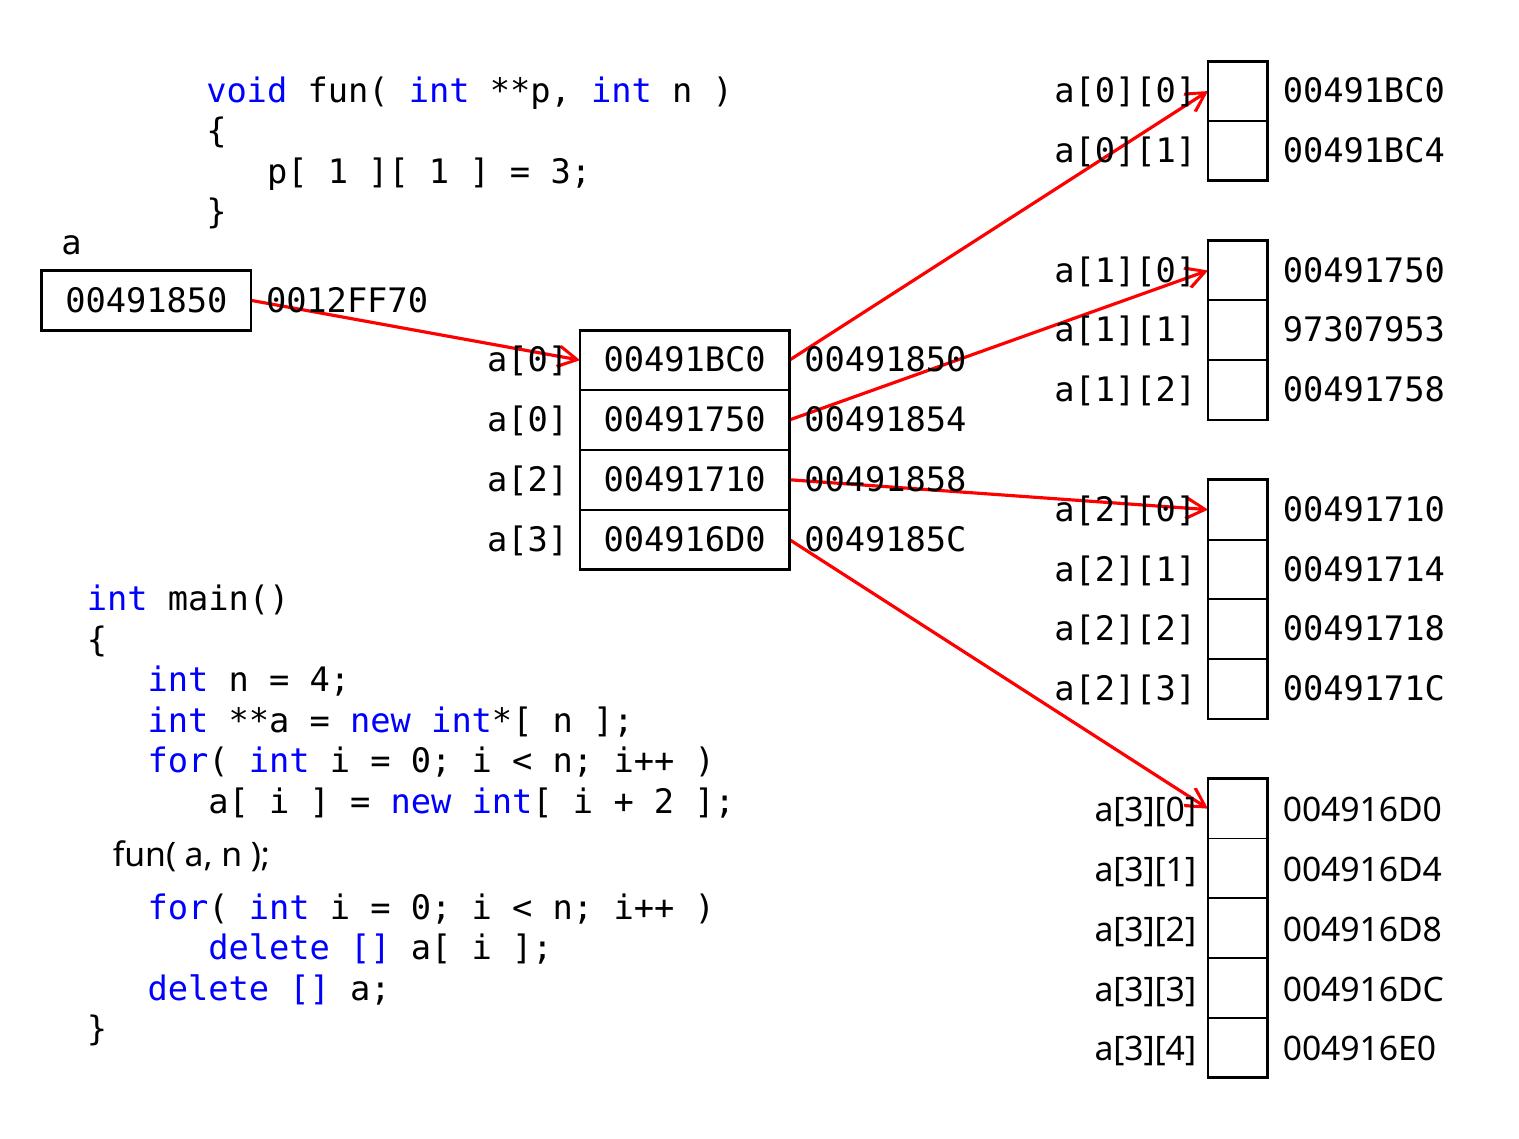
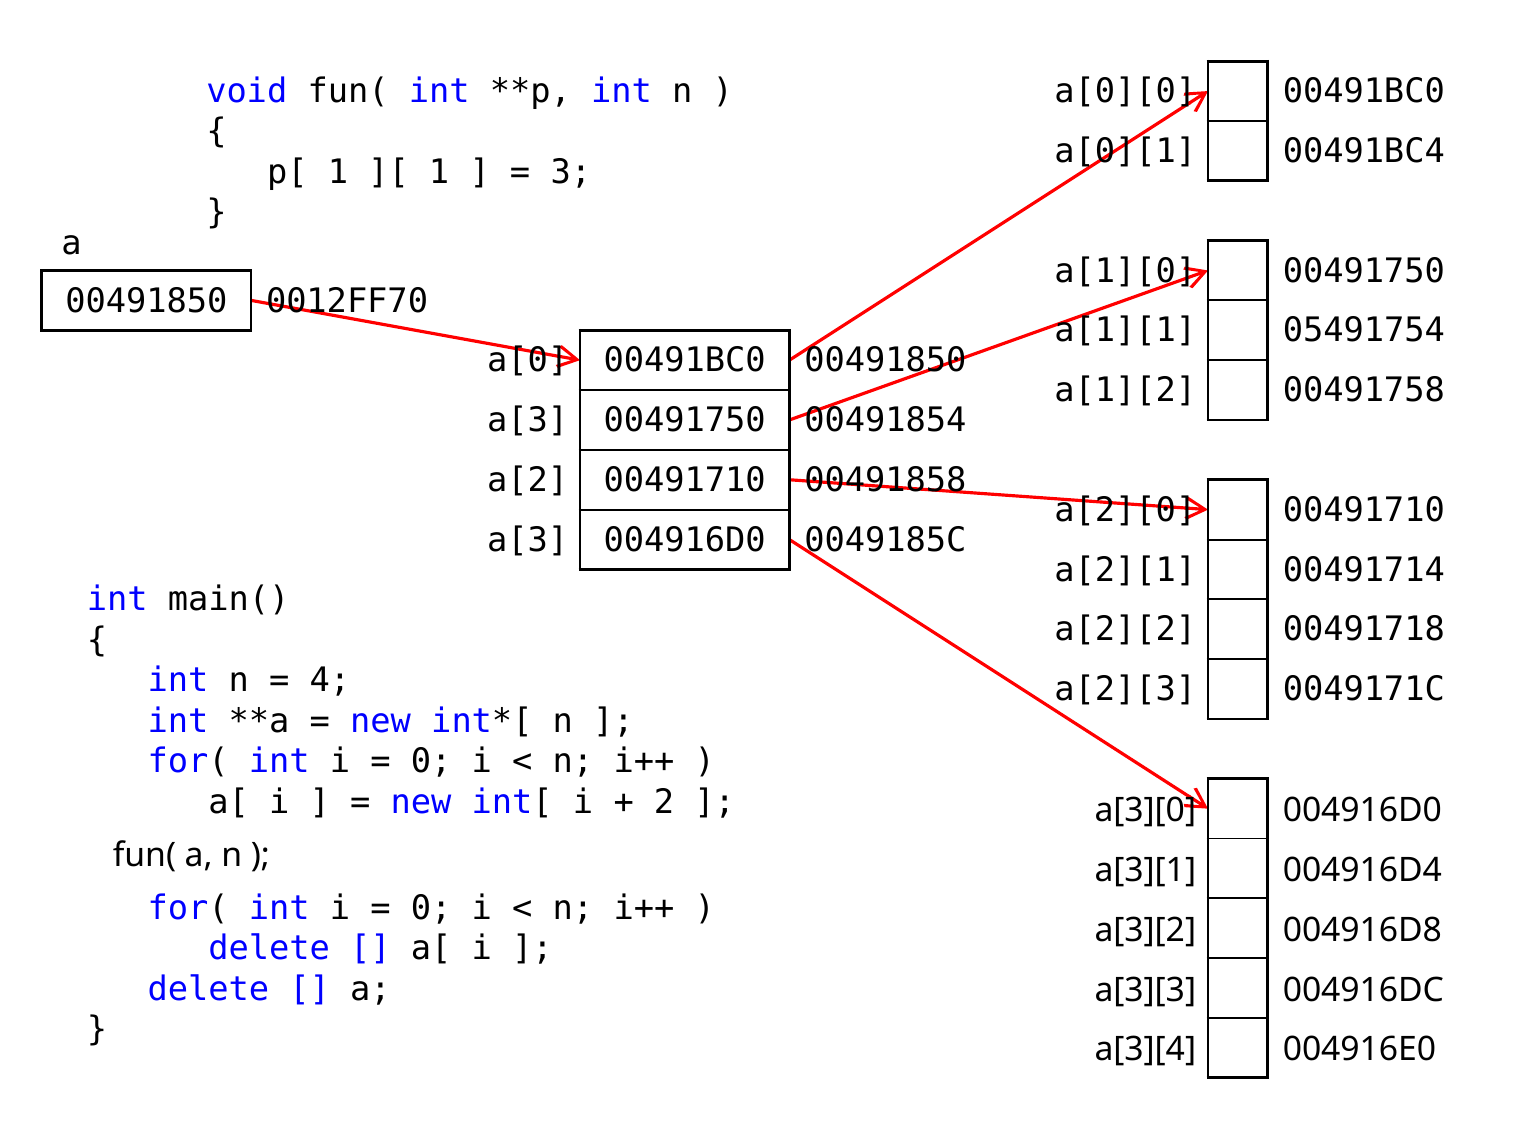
97307953: 97307953 -> 05491754
a[0 at (528, 421): a[0 -> a[3
